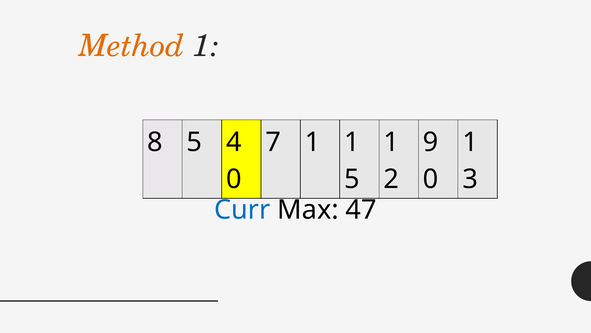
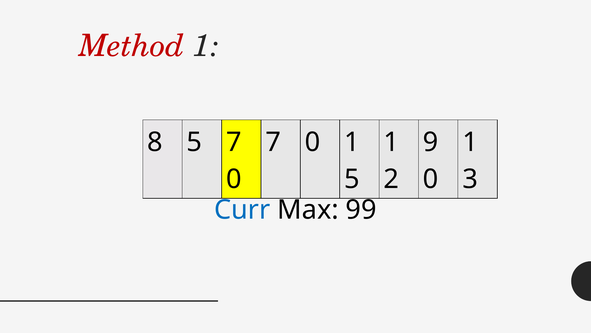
Method colour: orange -> red
5 4: 4 -> 7
1 at (313, 142): 1 -> 0
47: 47 -> 99
